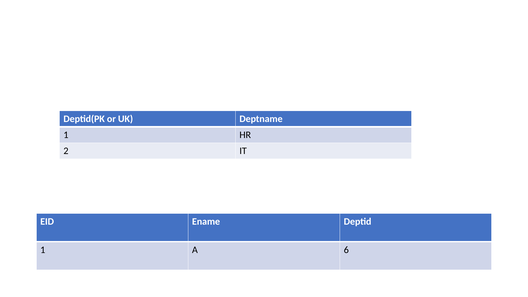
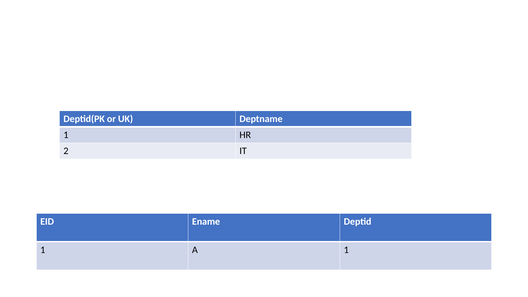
A 6: 6 -> 1
